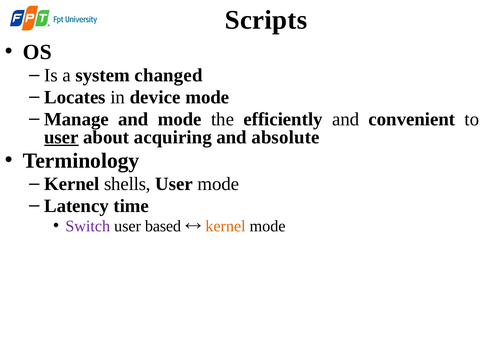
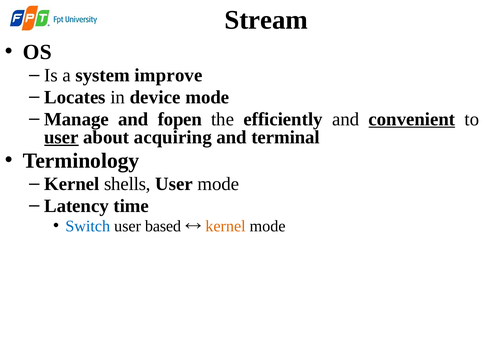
Scripts: Scripts -> Stream
changed: changed -> improve
and mode: mode -> fopen
convenient underline: none -> present
absolute: absolute -> terminal
Switch colour: purple -> blue
